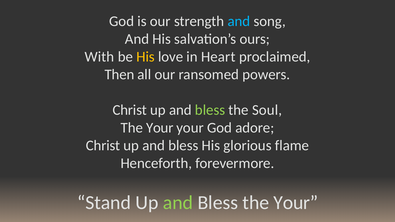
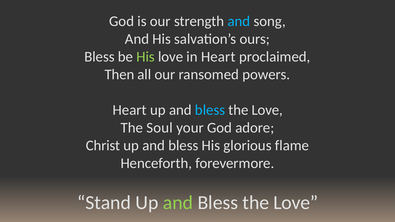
With at (99, 57): With -> Bless
His at (146, 57) colour: yellow -> light green
Christ at (130, 110): Christ -> Heart
bless at (210, 110) colour: light green -> light blue
Soul at (267, 110): Soul -> Love
Your at (160, 128): Your -> Soul
Your at (296, 203): Your -> Love
